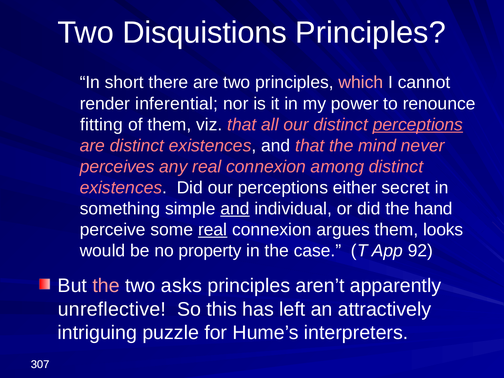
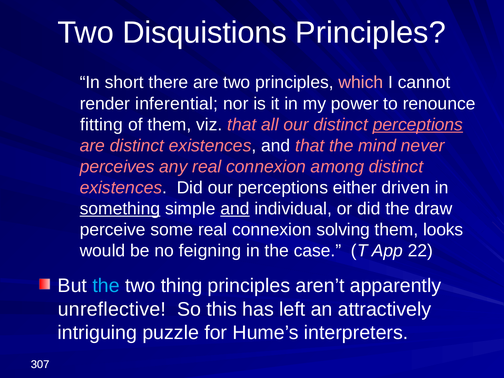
secret: secret -> driven
something underline: none -> present
hand: hand -> draw
real at (213, 230) underline: present -> none
argues: argues -> solving
property: property -> feigning
92: 92 -> 22
the at (106, 286) colour: pink -> light blue
asks: asks -> thing
